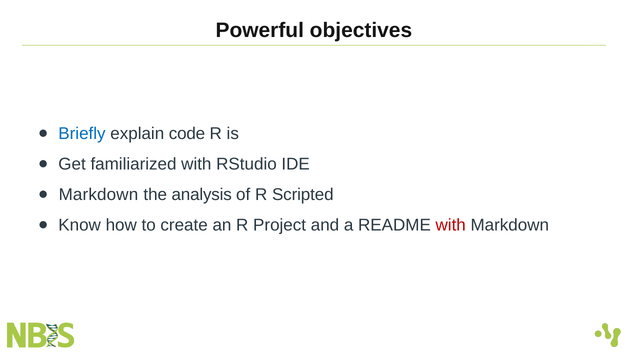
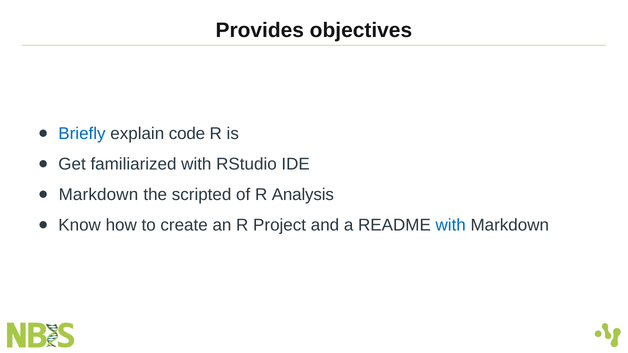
Powerful: Powerful -> Provides
analysis: analysis -> scripted
Scripted: Scripted -> Analysis
with at (451, 225) colour: red -> blue
